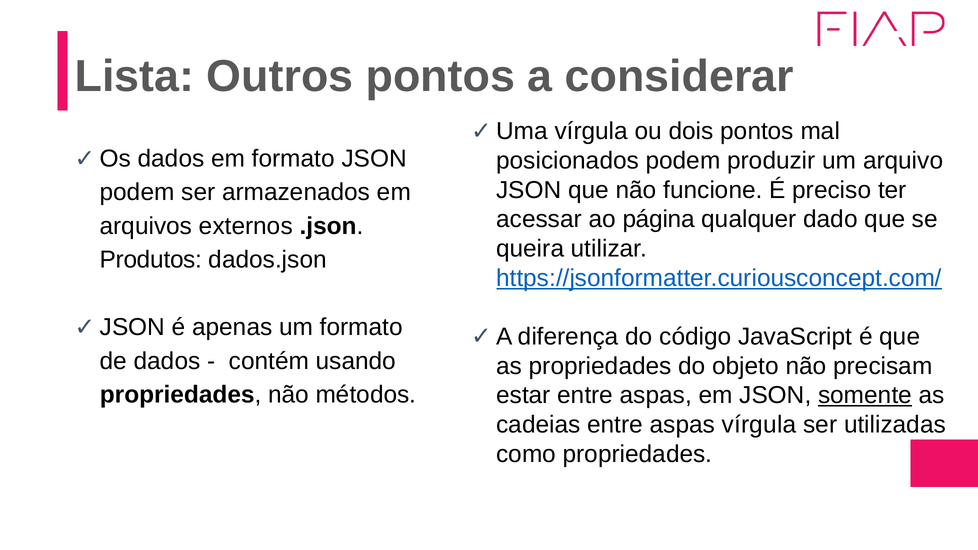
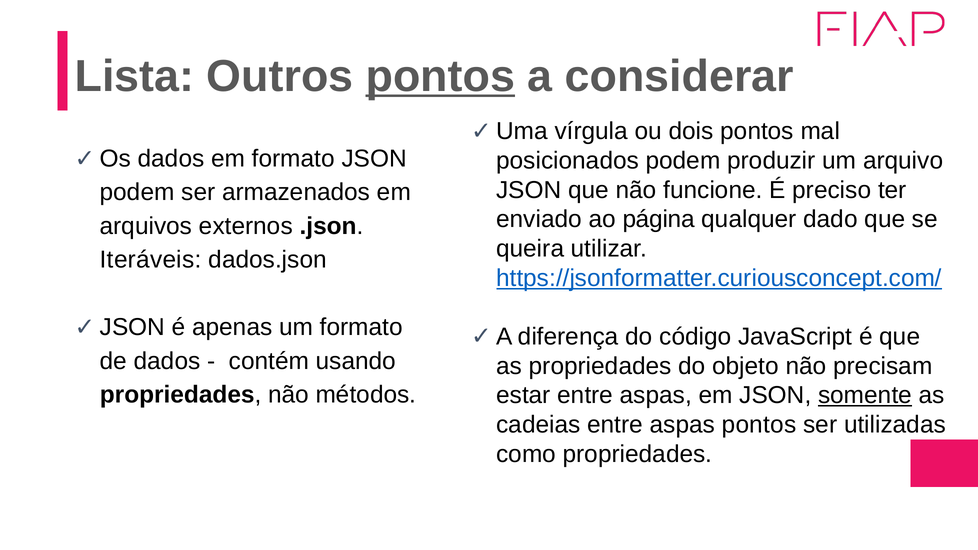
pontos at (440, 76) underline: none -> present
acessar: acessar -> enviado
Produtos: Produtos -> Iteráveis
aspas vírgula: vírgula -> pontos
